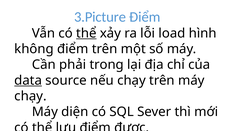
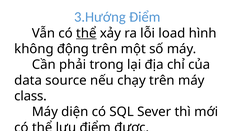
3.Picture: 3.Picture -> 3.Hướng
không điểm: điểm -> động
data underline: present -> none
chạy at (30, 97): chạy -> class
